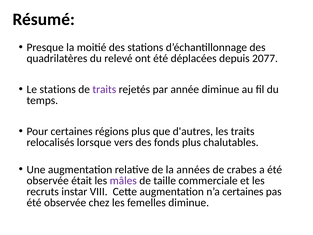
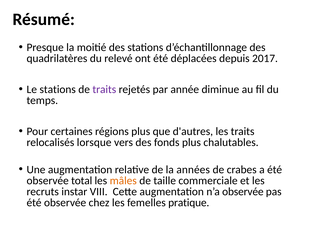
2077: 2077 -> 2017
était: était -> total
mâles colour: purple -> orange
n’a certaines: certaines -> observée
femelles diminue: diminue -> pratique
